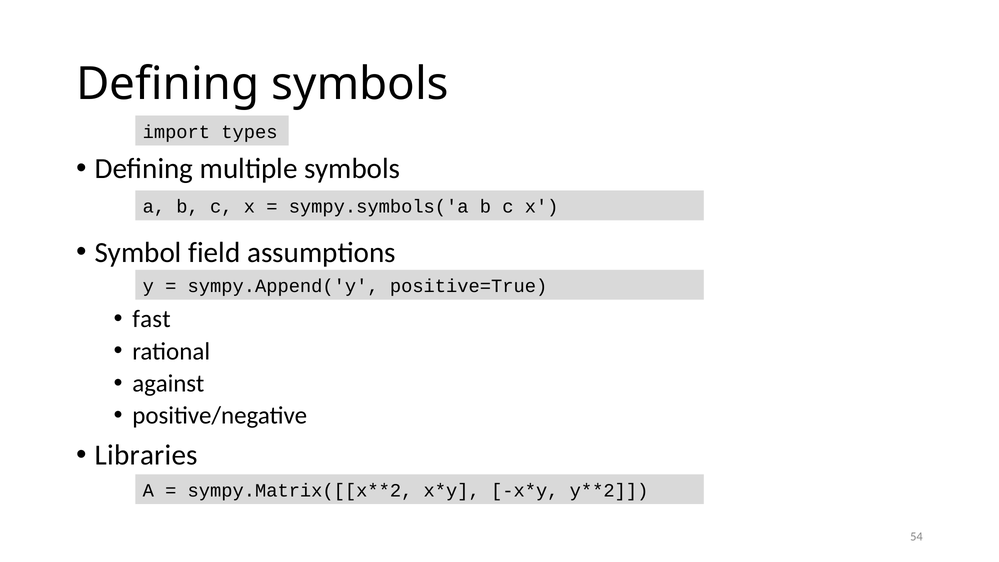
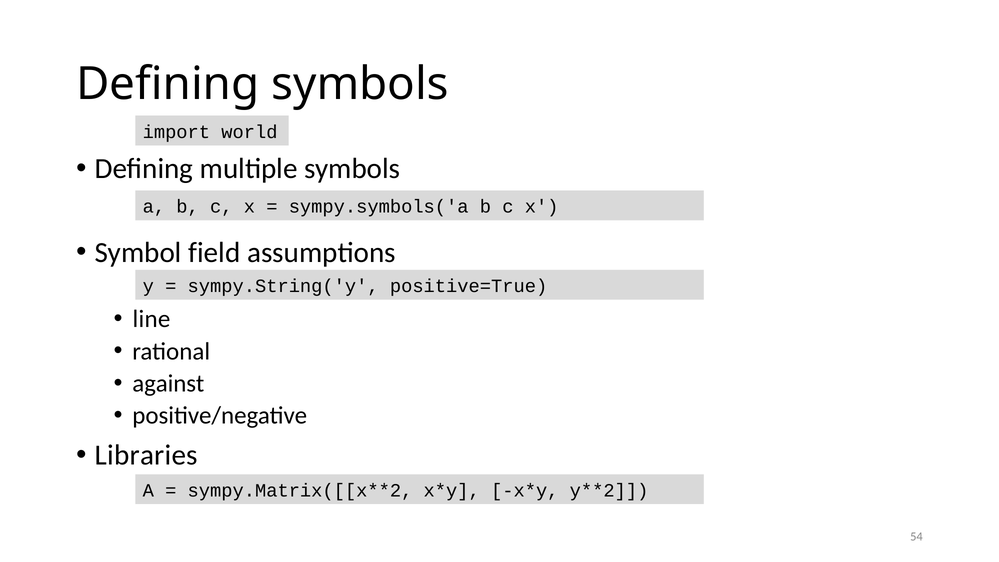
types: types -> world
sympy.Append('y: sympy.Append('y -> sympy.String('y
fast: fast -> line
